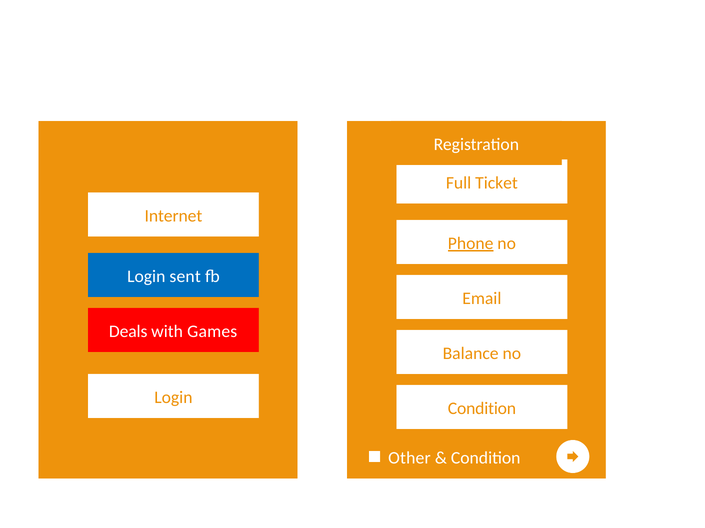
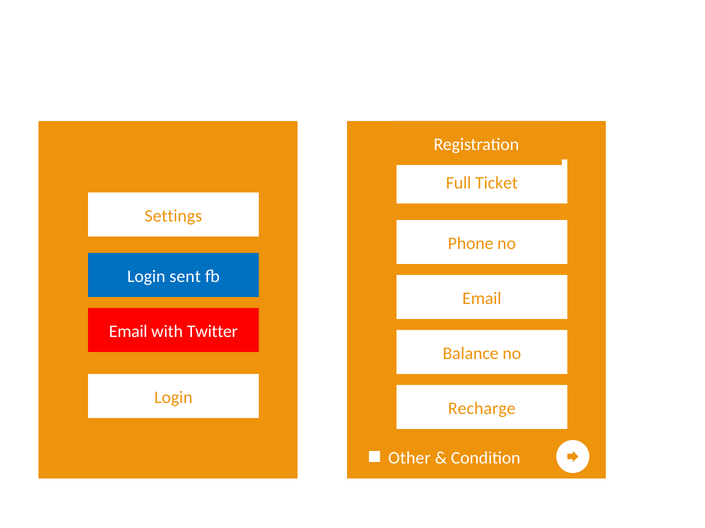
Internet: Internet -> Settings
Phone underline: present -> none
Deals at (128, 332): Deals -> Email
Games: Games -> Twitter
Condition at (482, 409): Condition -> Recharge
